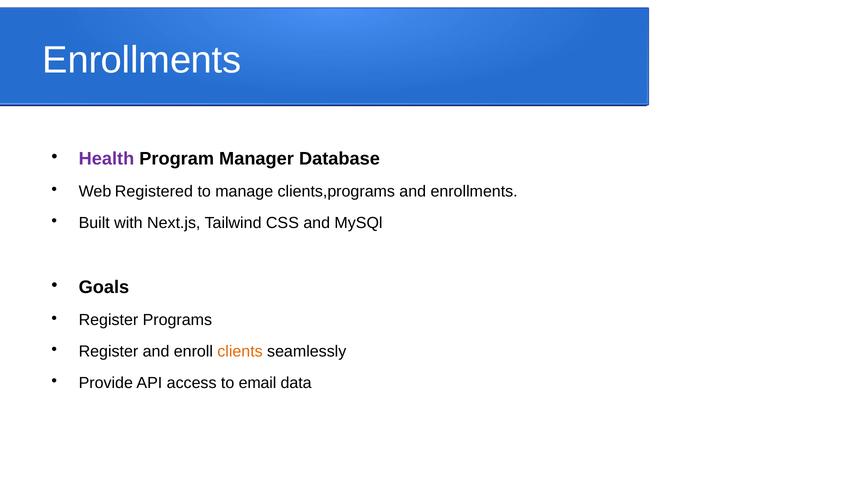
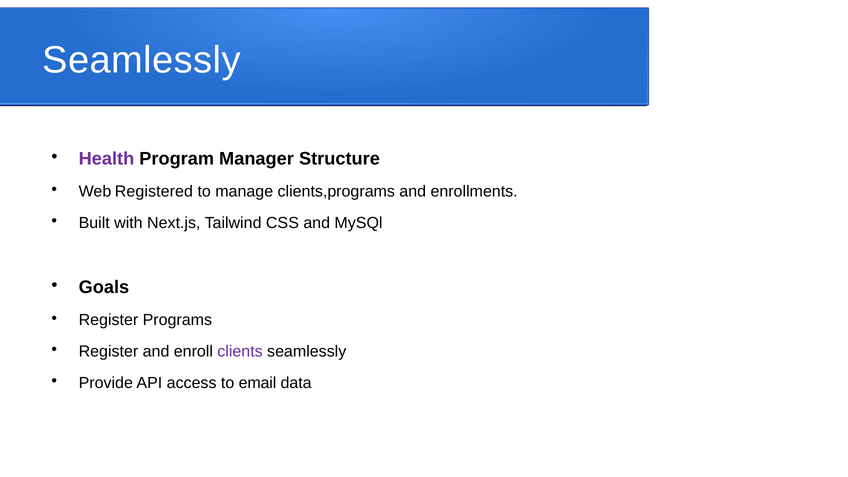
Enrollments at (142, 60): Enrollments -> Seamlessly
Database: Database -> Structure
clients colour: orange -> purple
